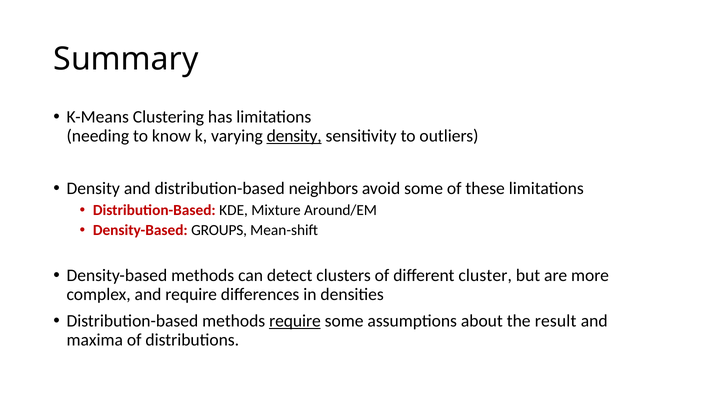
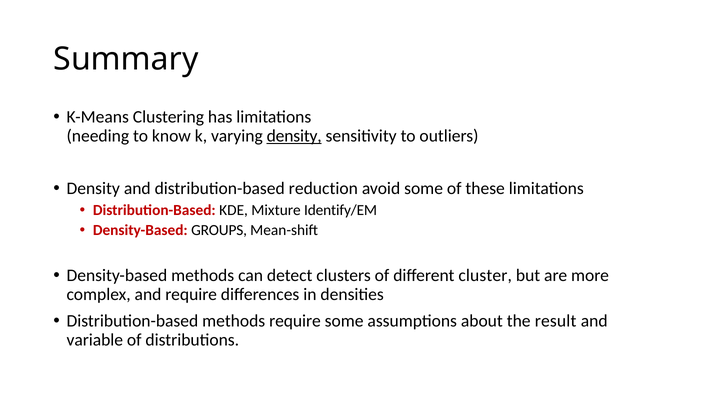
neighbors: neighbors -> reduction
Around/EM: Around/EM -> Identify/EM
require at (295, 320) underline: present -> none
maxima: maxima -> variable
